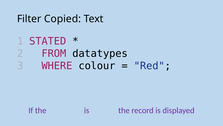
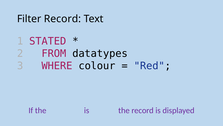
Filter Copied: Copied -> Record
